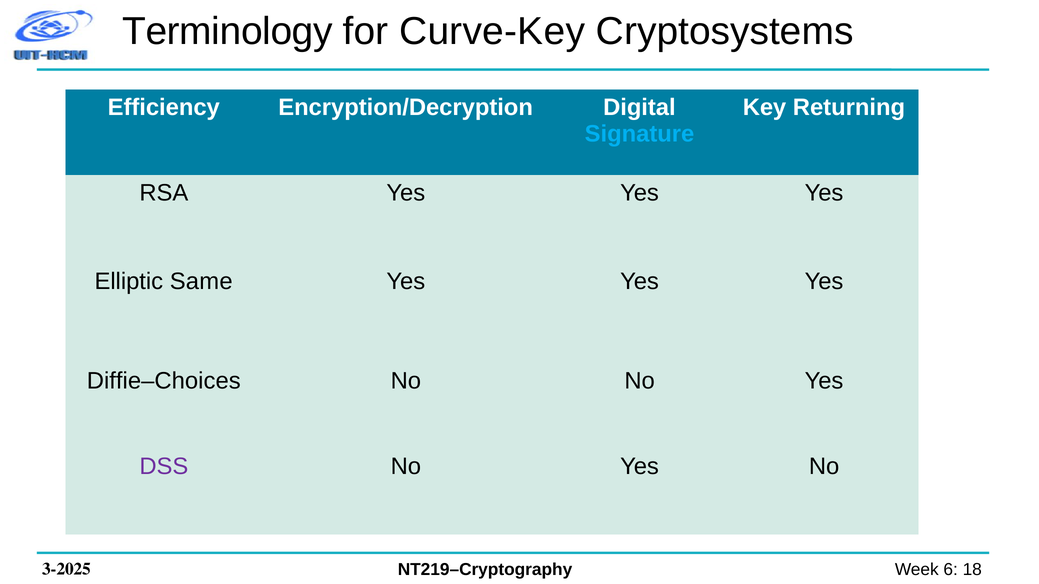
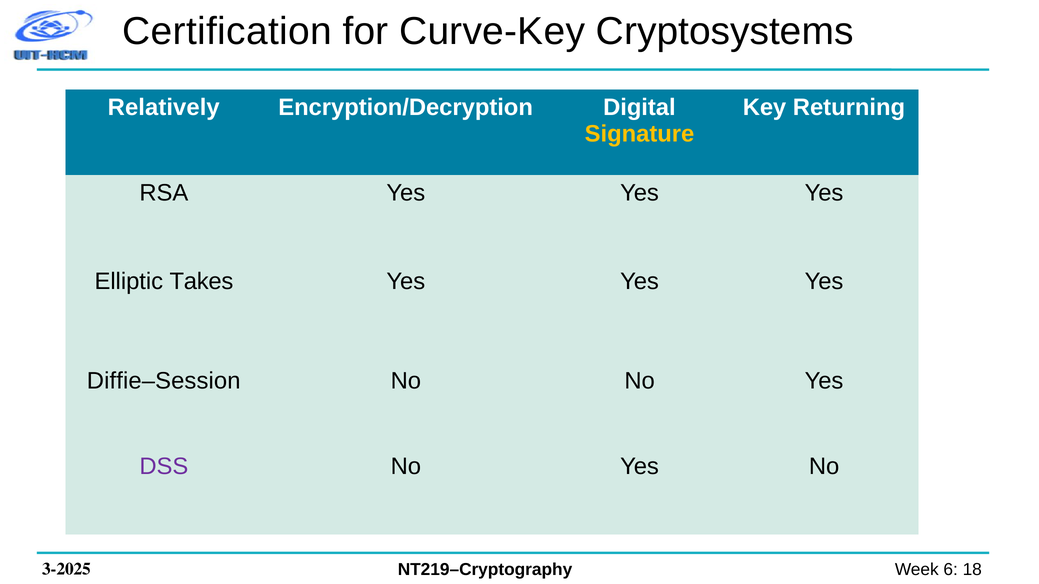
Terminology: Terminology -> Certification
Efficiency: Efficiency -> Relatively
Signature colour: light blue -> yellow
Same: Same -> Takes
Diffie–Choices: Diffie–Choices -> Diffie–Session
